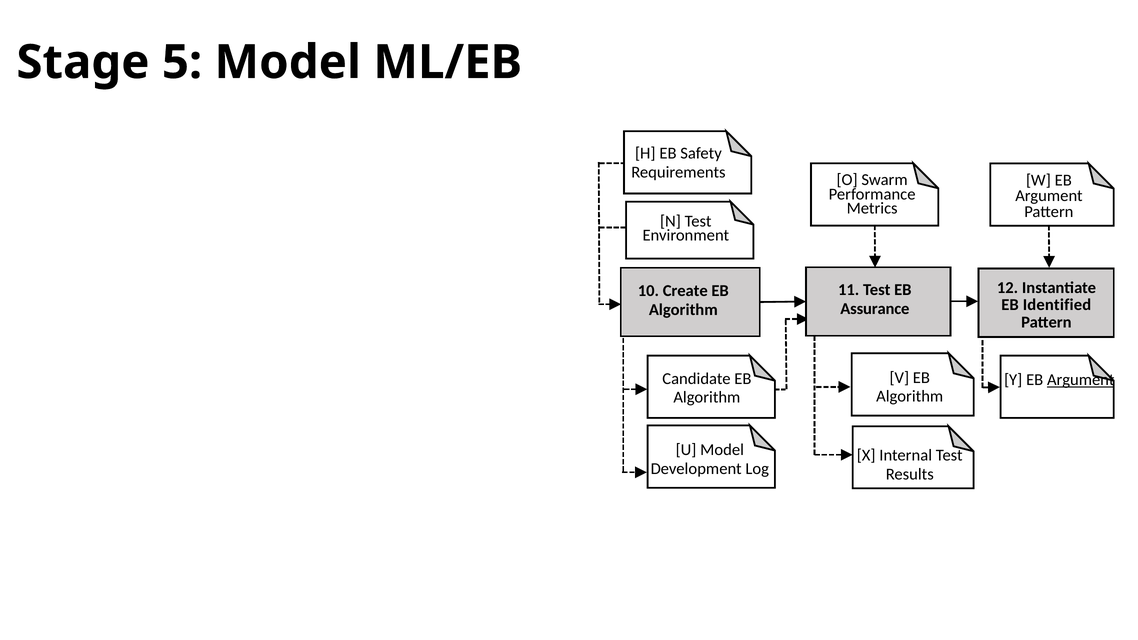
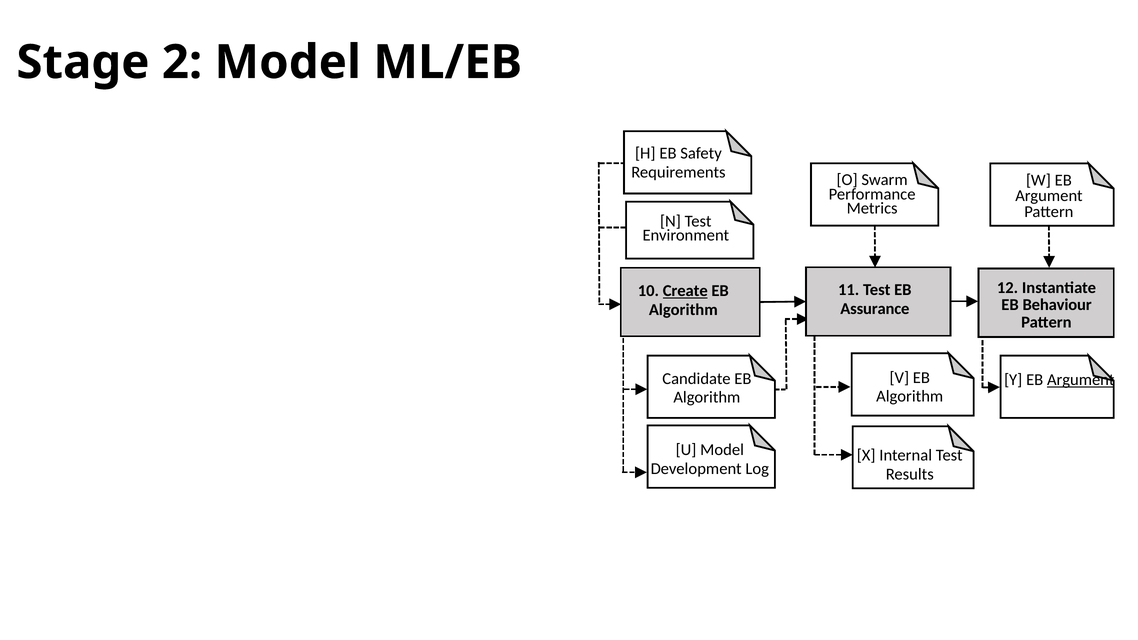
5: 5 -> 2
Create underline: none -> present
Identified: Identified -> Behaviour
